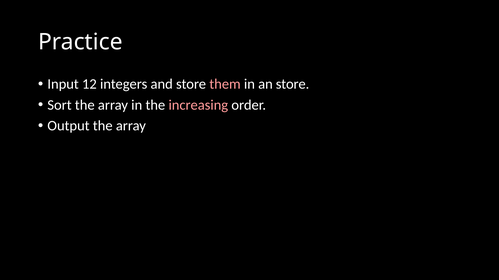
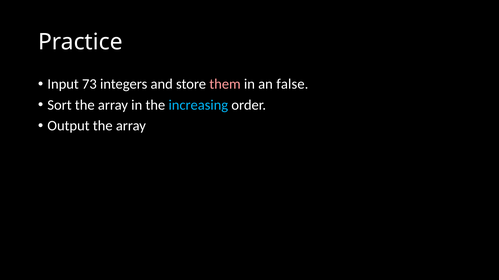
12: 12 -> 73
an store: store -> false
increasing colour: pink -> light blue
